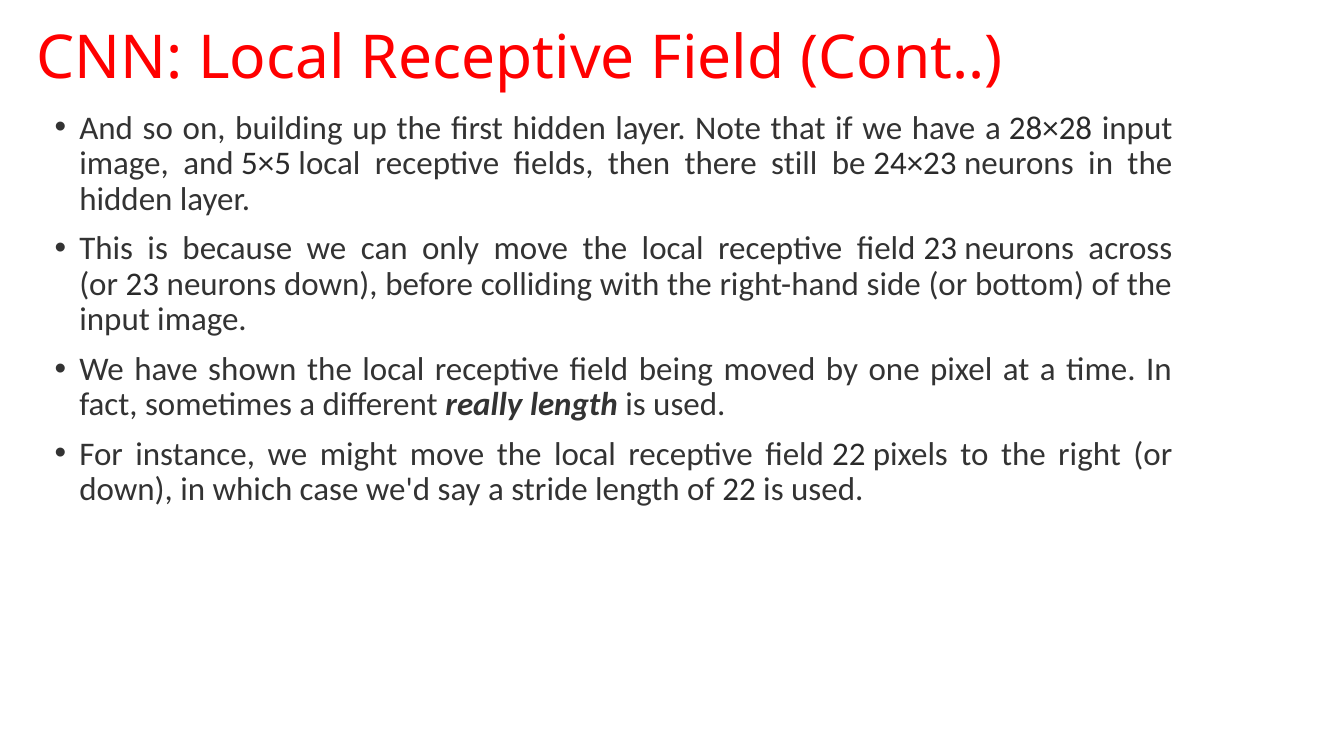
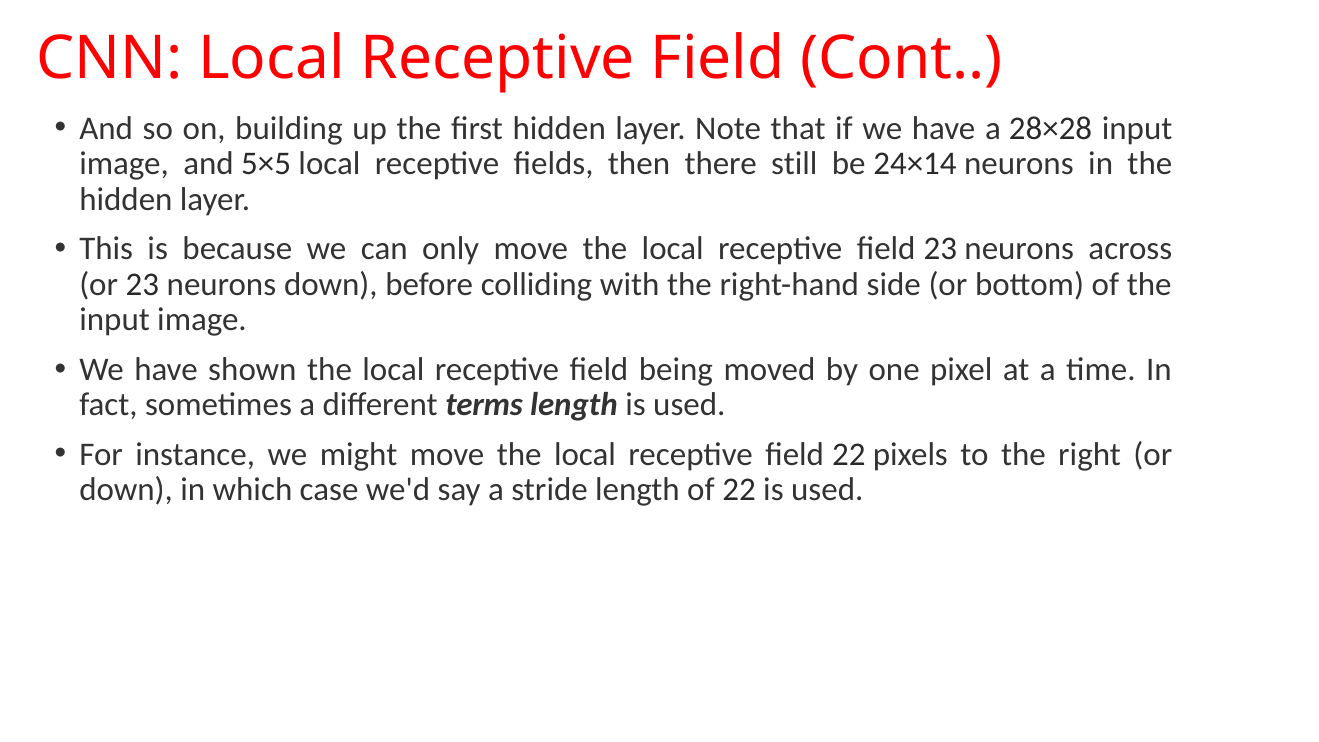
24×23: 24×23 -> 24×14
really: really -> terms
